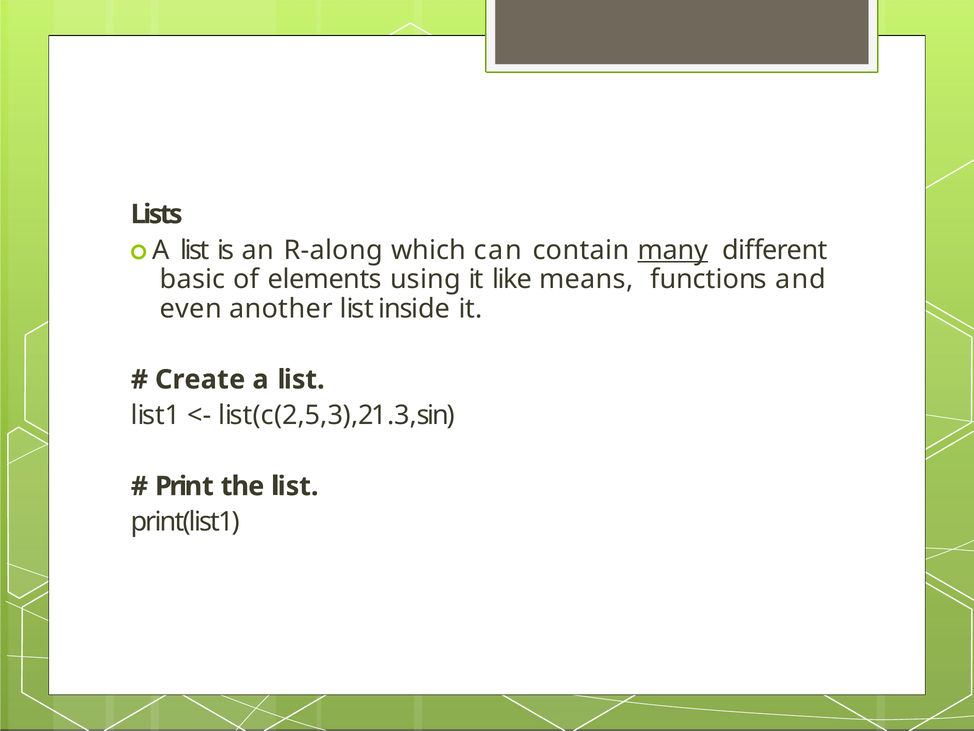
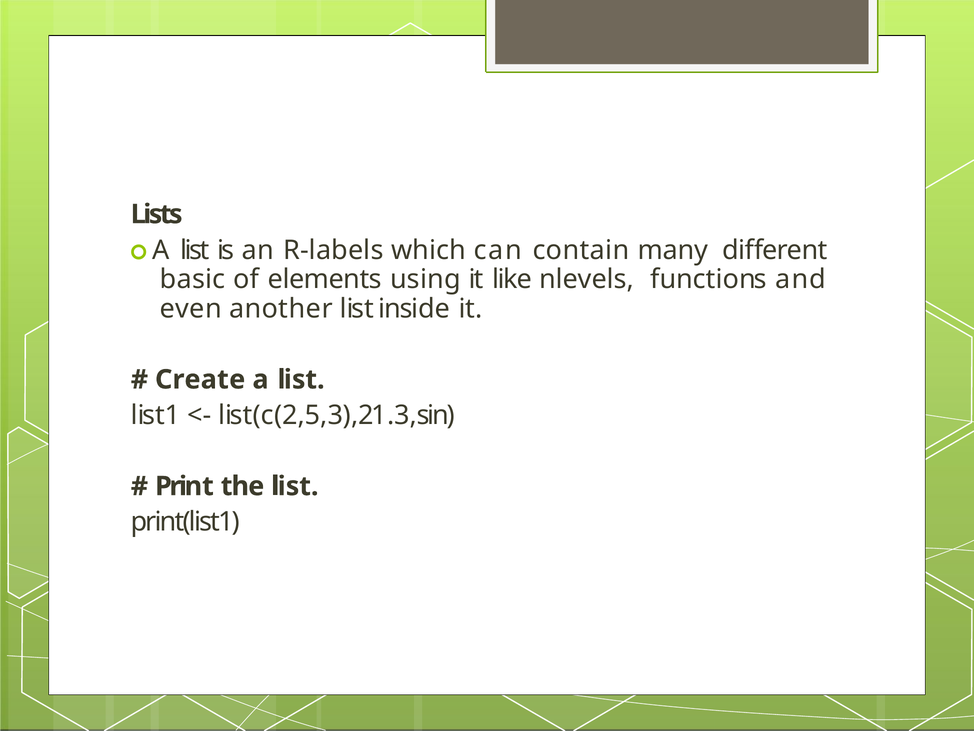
R-along: R-along -> R-labels
many underline: present -> none
means: means -> nlevels
